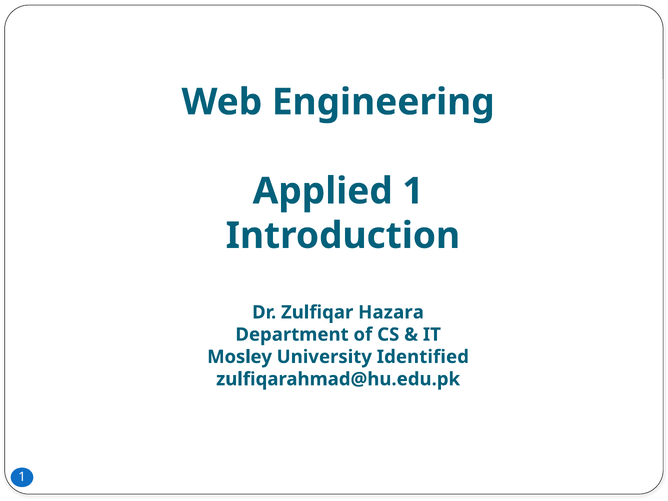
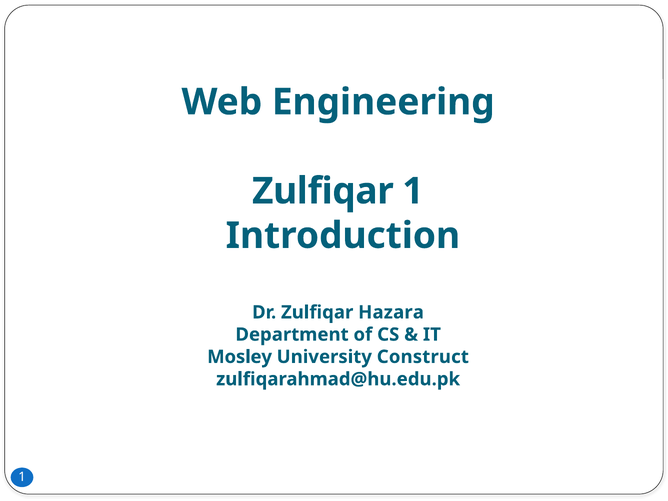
Applied at (323, 191): Applied -> Zulfiqar
Identified: Identified -> Construct
